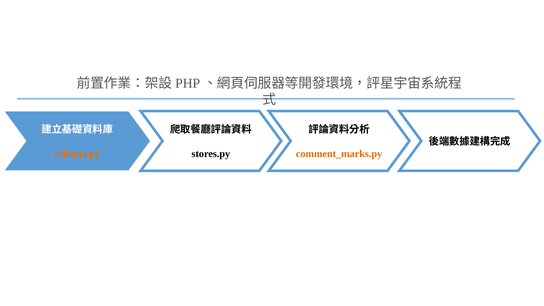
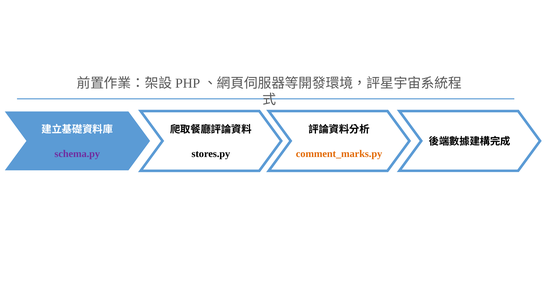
schema.py colour: orange -> purple
